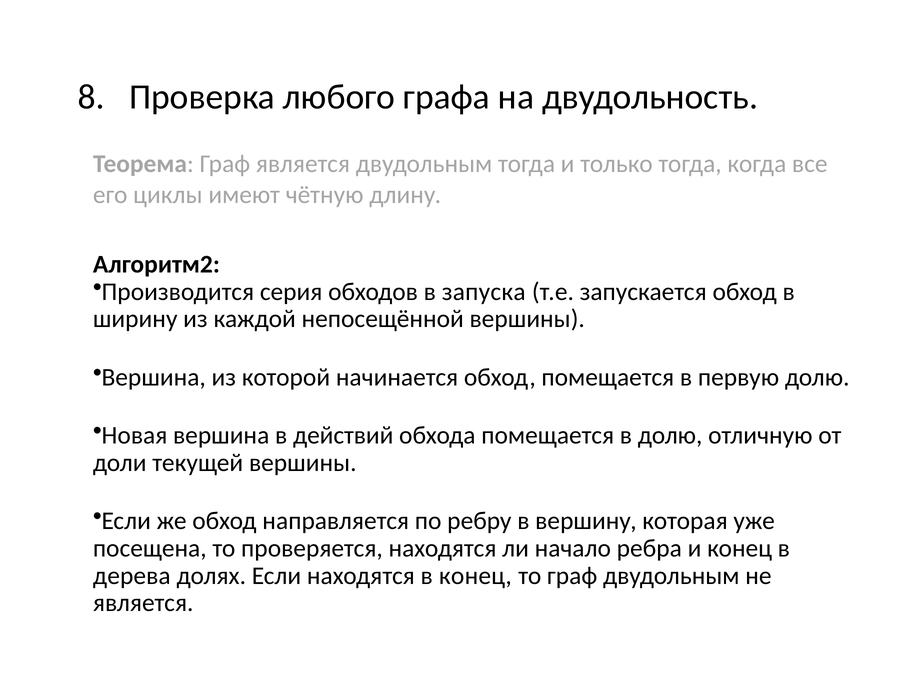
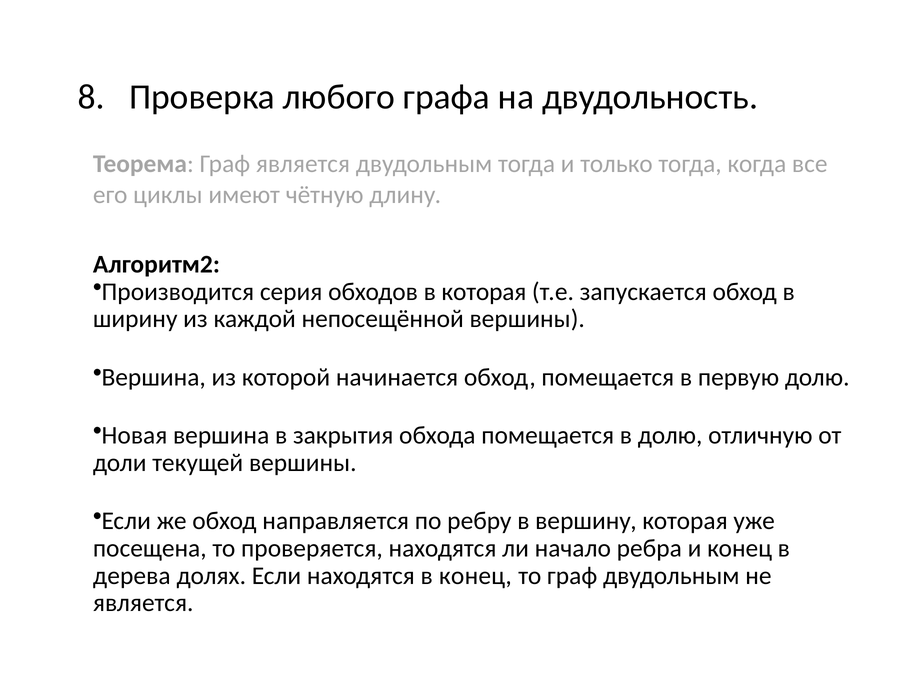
в запуска: запуска -> которая
действий: действий -> закрытия
